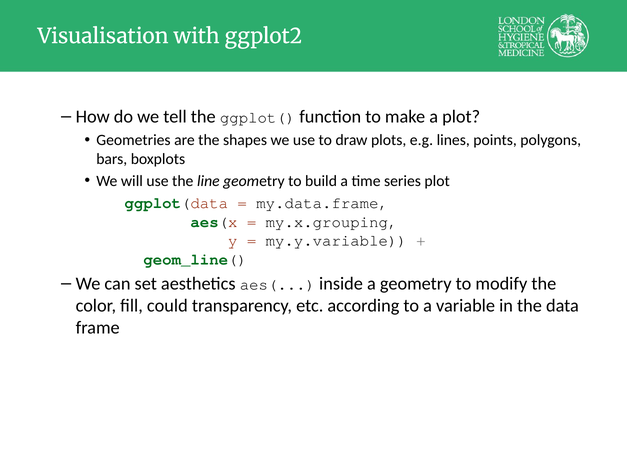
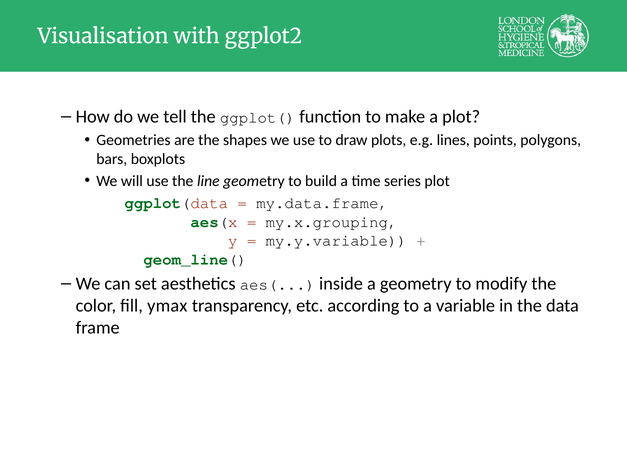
could: could -> ymax
